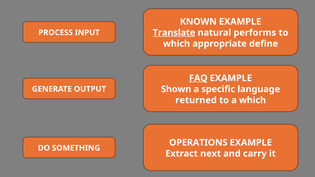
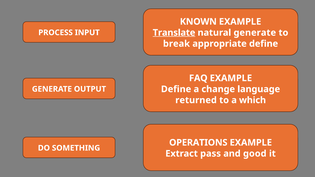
natural performs: performs -> generate
which at (177, 44): which -> break
FAQ underline: present -> none
Shown at (176, 89): Shown -> Define
specific: specific -> change
next: next -> pass
carry: carry -> good
